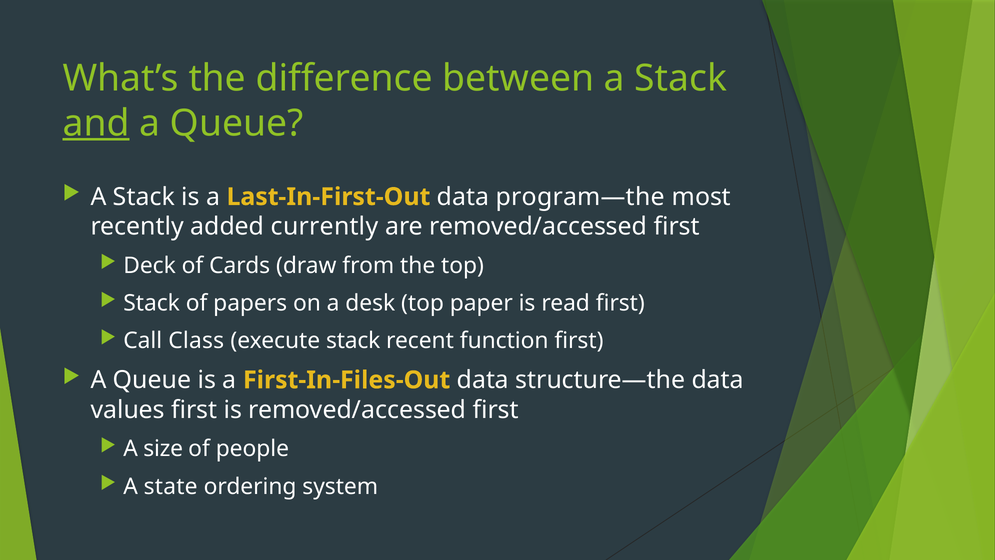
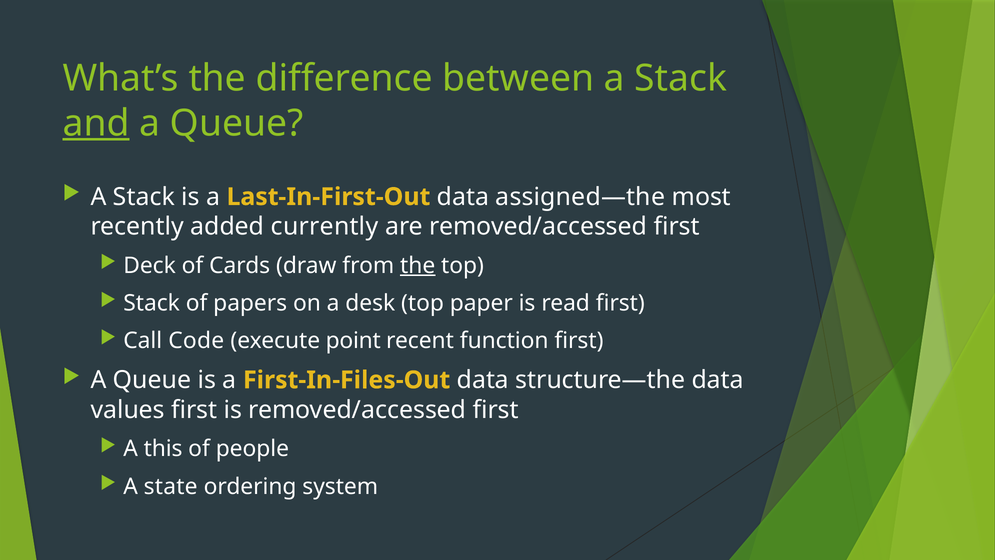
program—the: program—the -> assigned—the
the at (418, 265) underline: none -> present
Class: Class -> Code
execute stack: stack -> point
size: size -> this
